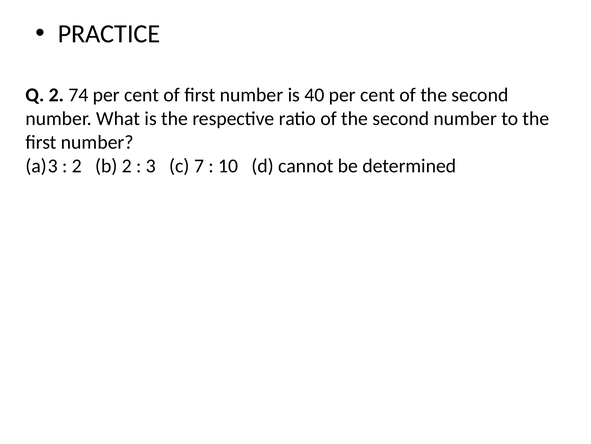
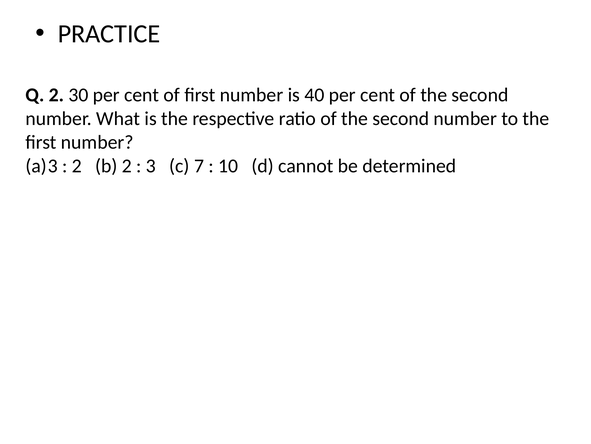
74: 74 -> 30
